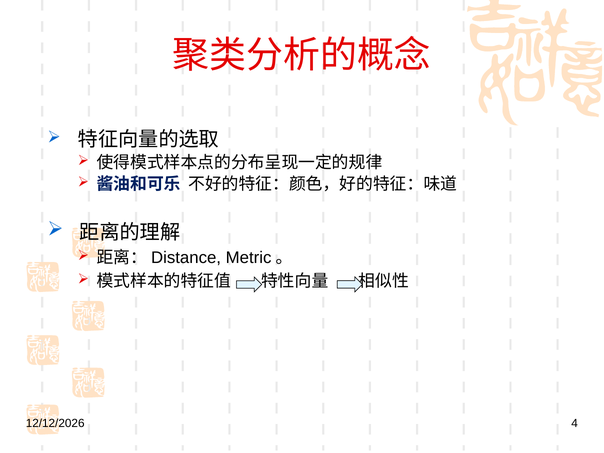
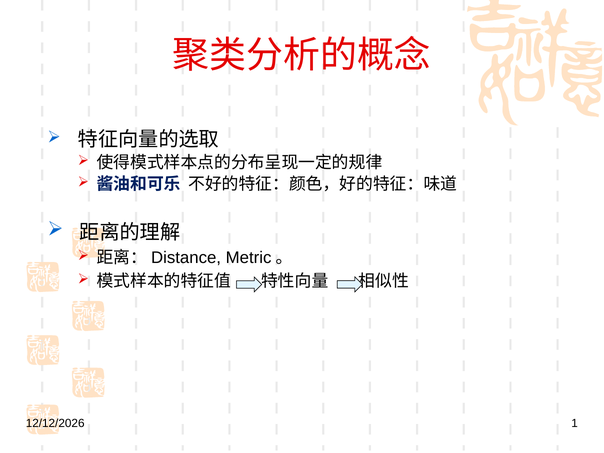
4: 4 -> 1
